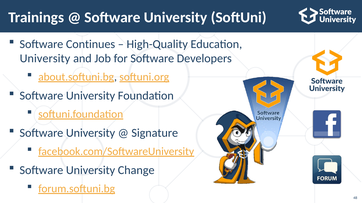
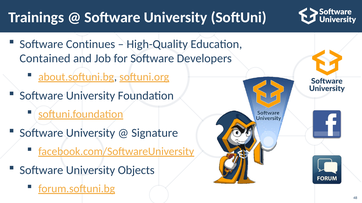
University at (45, 59): University -> Contained
Change: Change -> Objects
